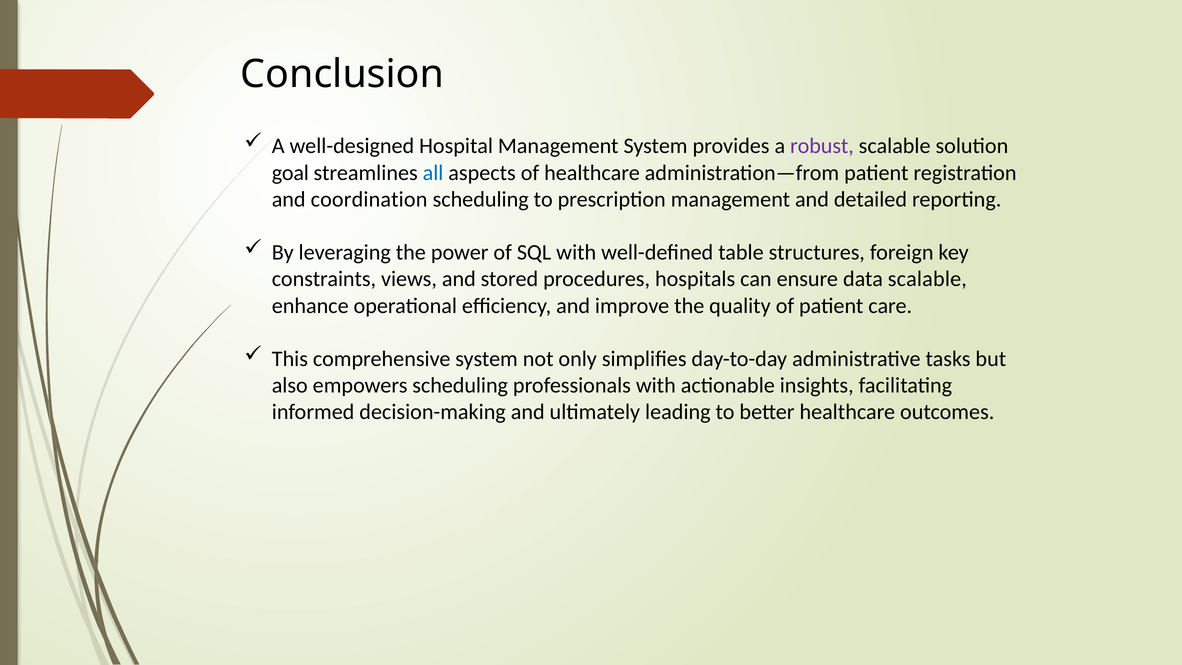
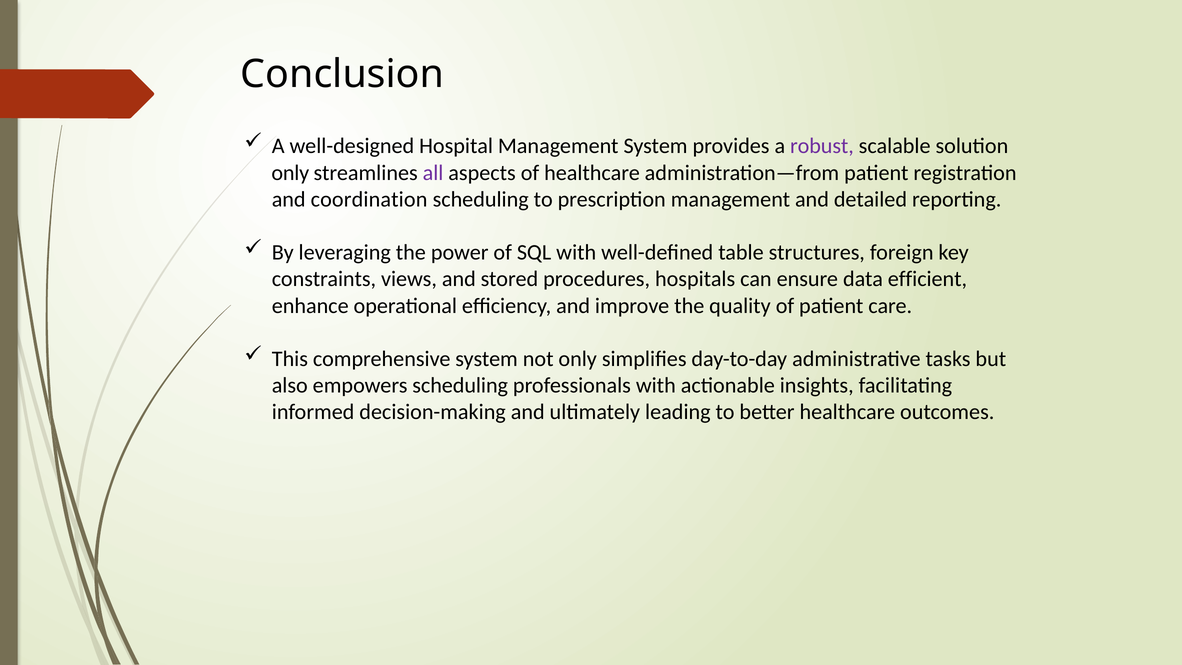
goal at (290, 173): goal -> only
all colour: blue -> purple
data scalable: scalable -> efficient
